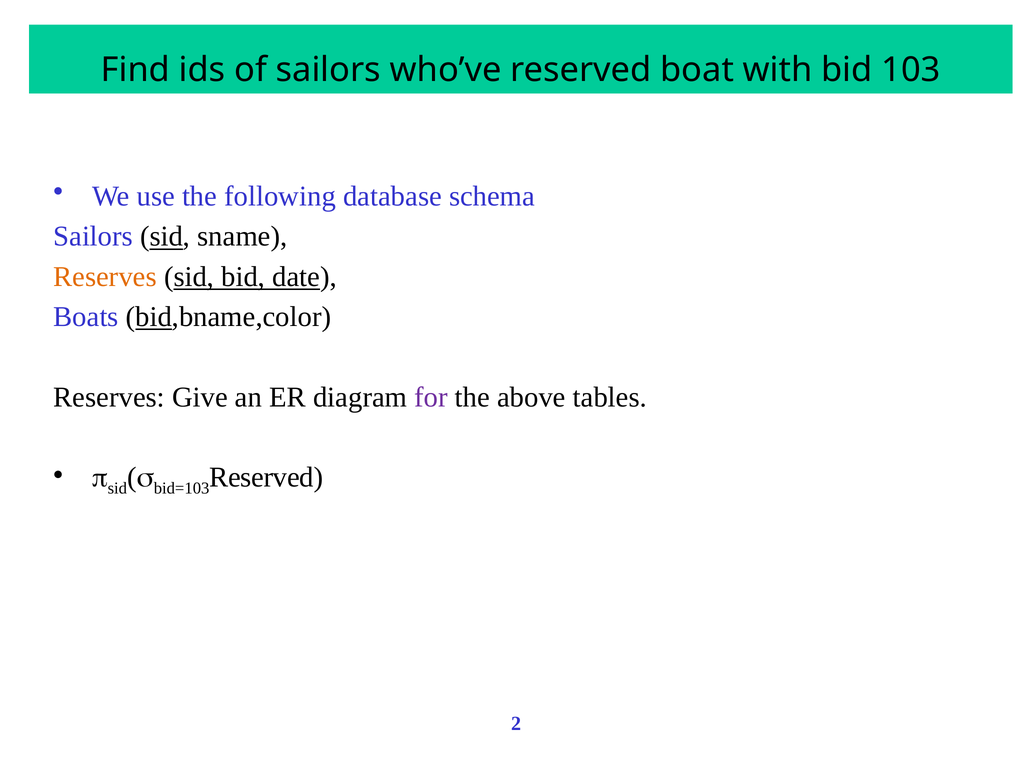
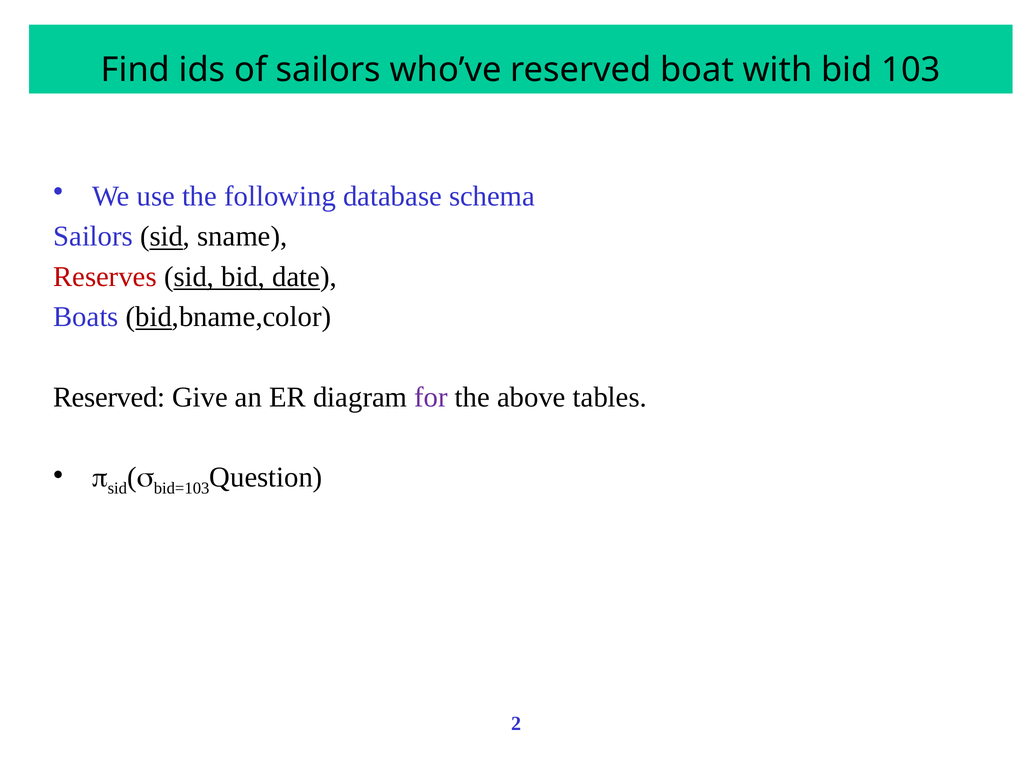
Reserves at (105, 277) colour: orange -> red
Reserves at (109, 397): Reserves -> Reserved
Reserved at (266, 477): Reserved -> Question
